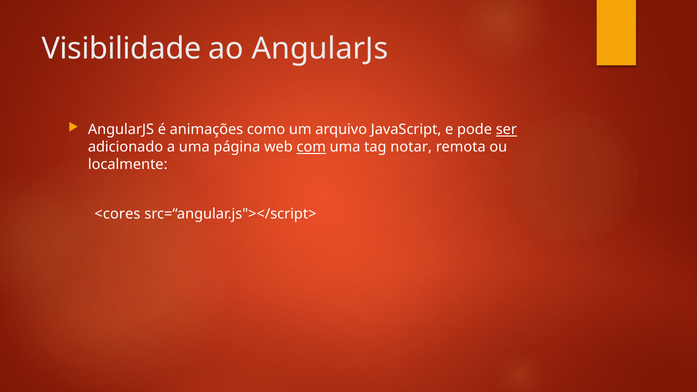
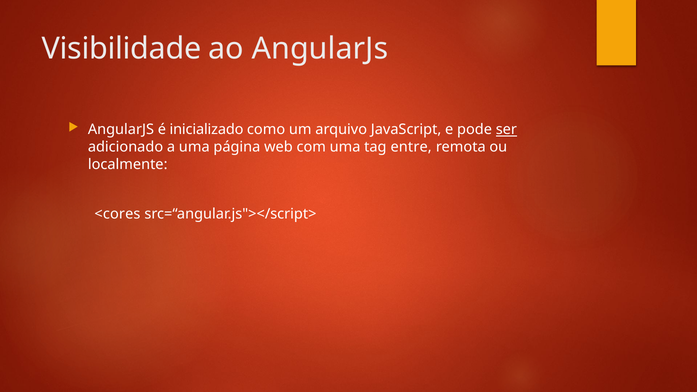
animações: animações -> inicializado
com underline: present -> none
notar: notar -> entre
